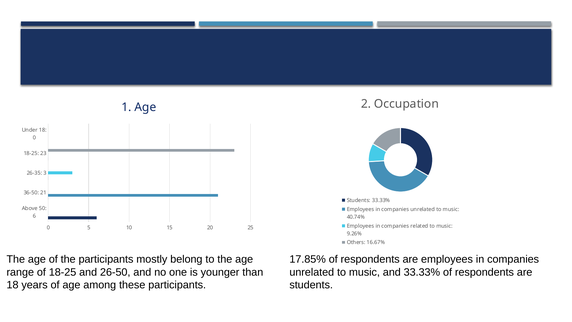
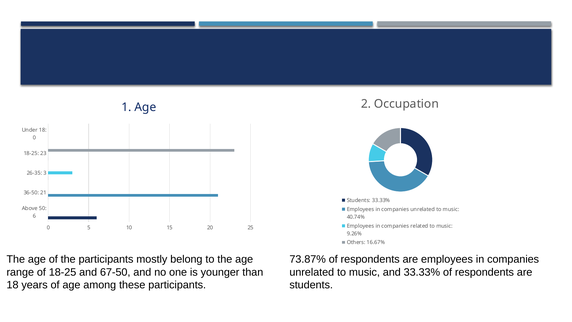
17.85%: 17.85% -> 73.87%
26-50: 26-50 -> 67-50
